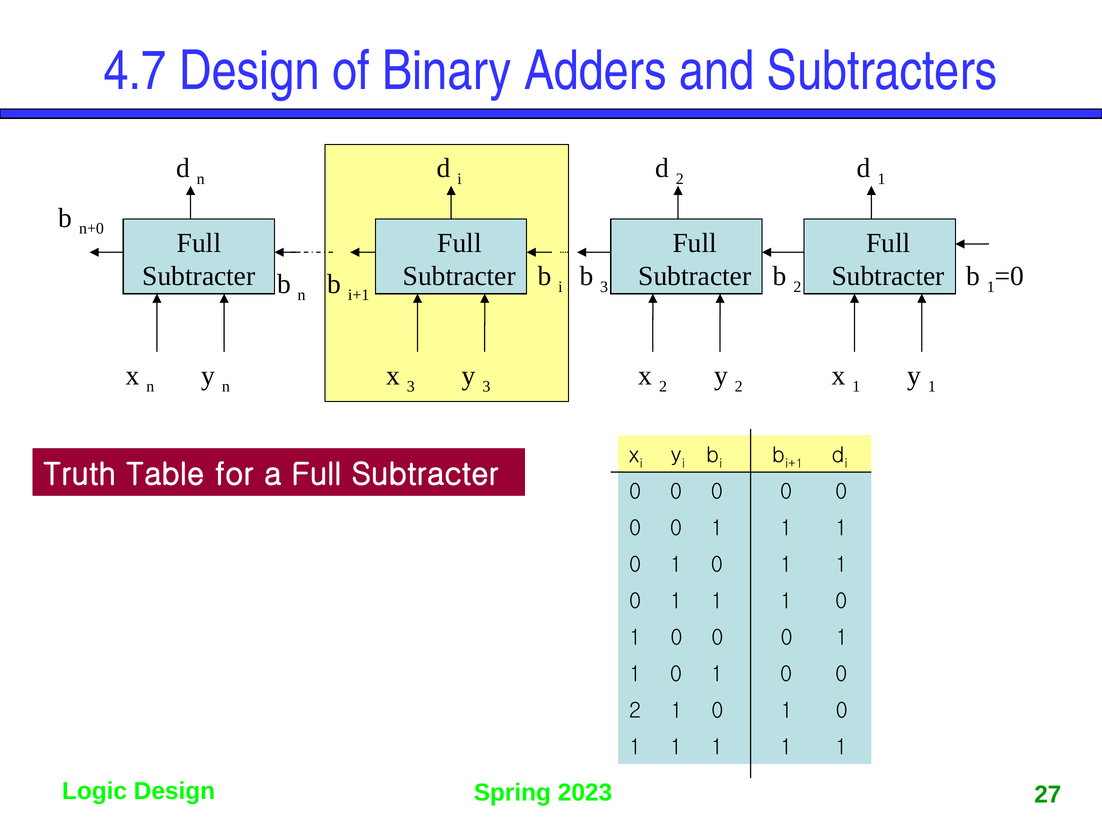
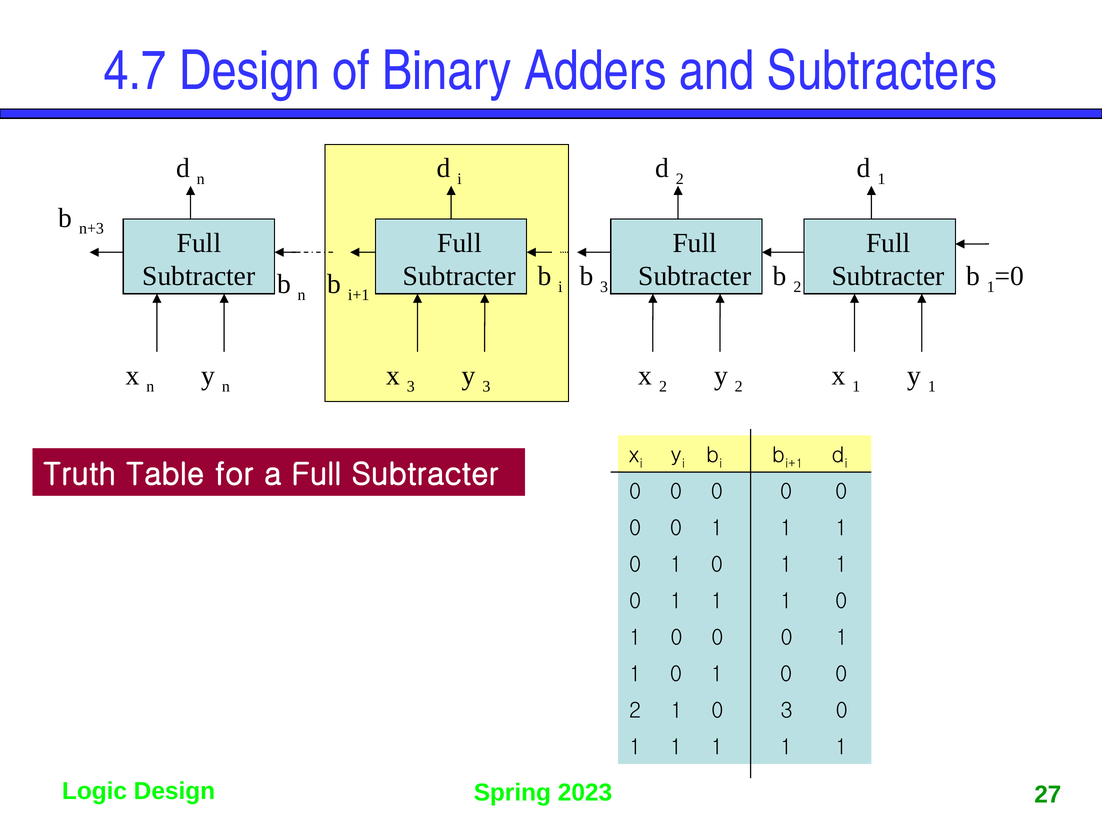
n+0: n+0 -> n+3
2 1 0 1: 1 -> 3
